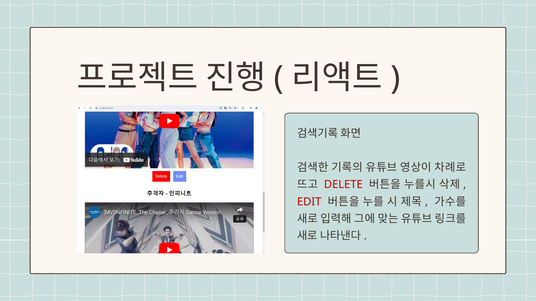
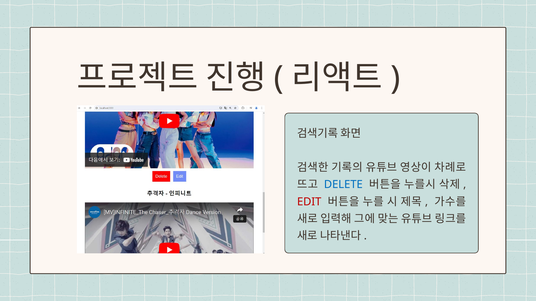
DELETE colour: red -> blue
